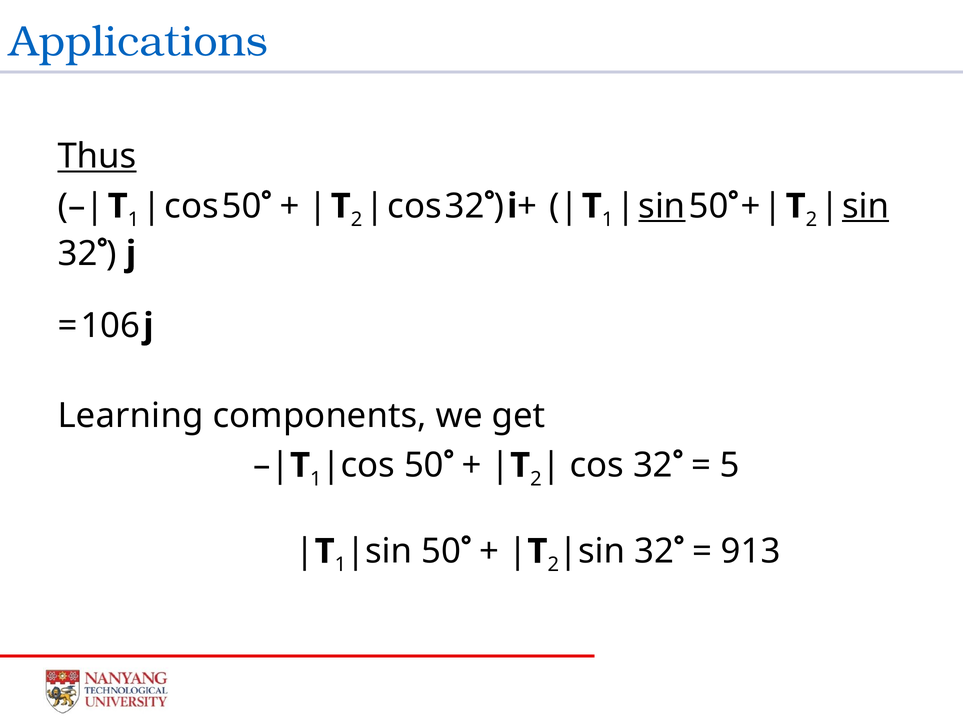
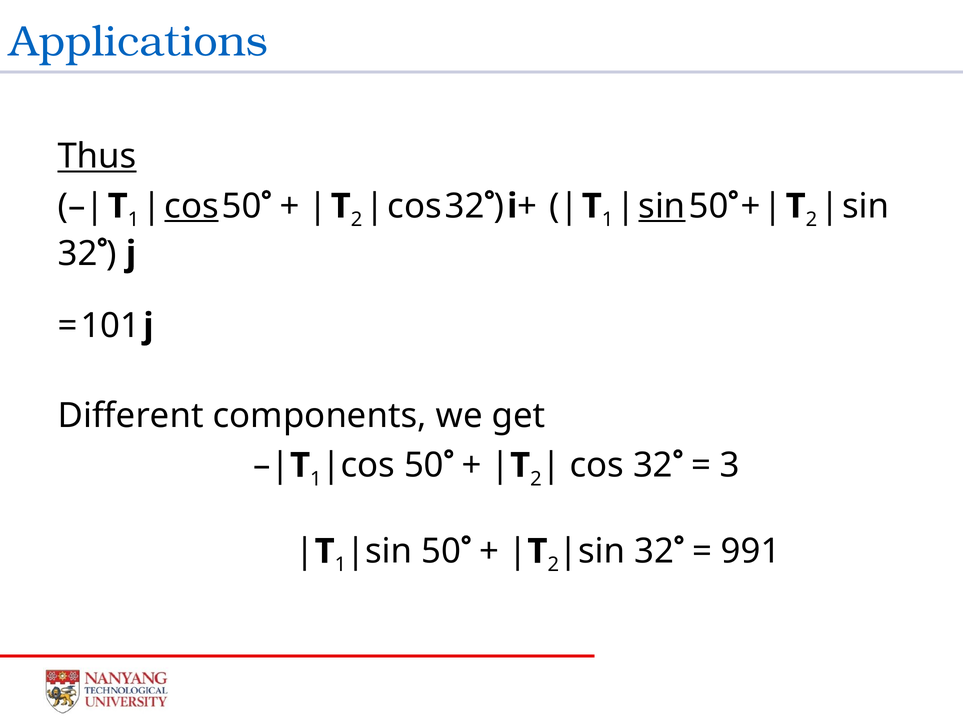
cos at (192, 206) underline: none -> present
sin at (866, 206) underline: present -> none
106: 106 -> 101
Learning: Learning -> Different
5: 5 -> 3
913: 913 -> 991
